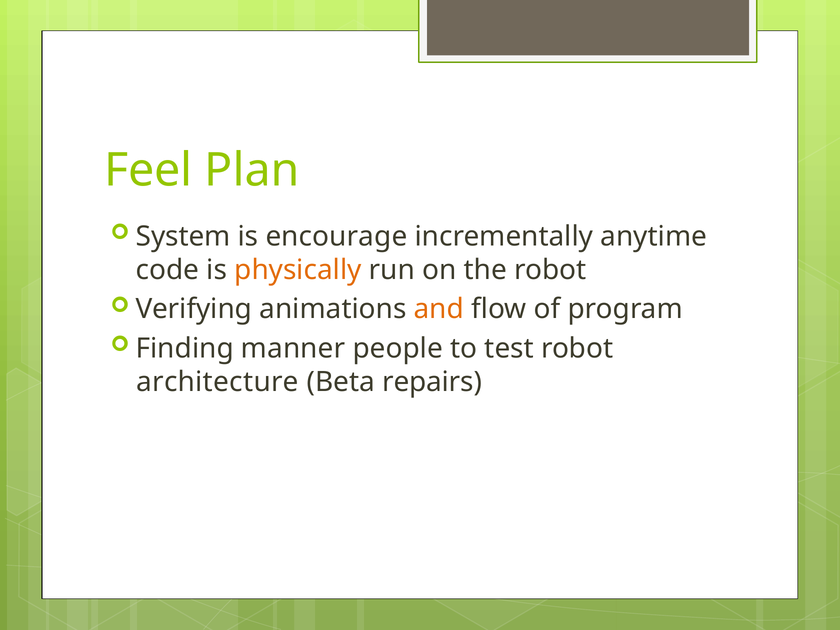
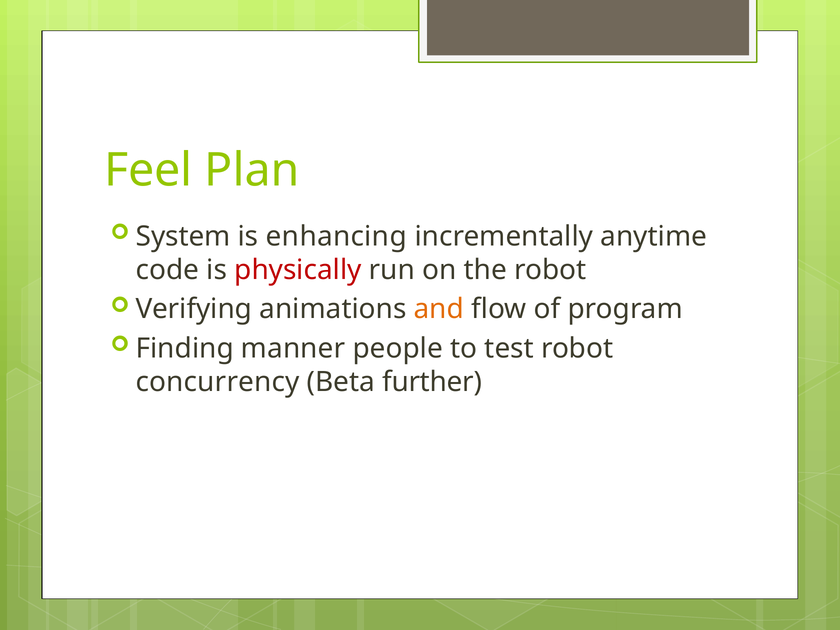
encourage: encourage -> enhancing
physically colour: orange -> red
architecture: architecture -> concurrency
repairs: repairs -> further
